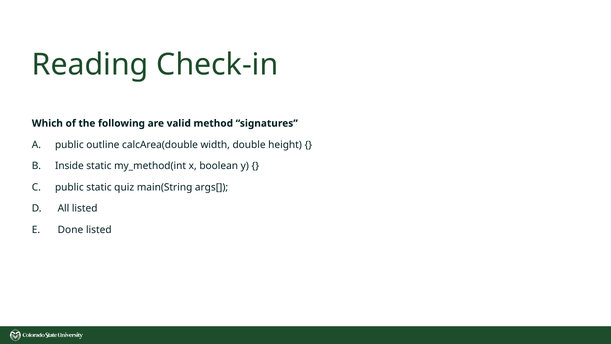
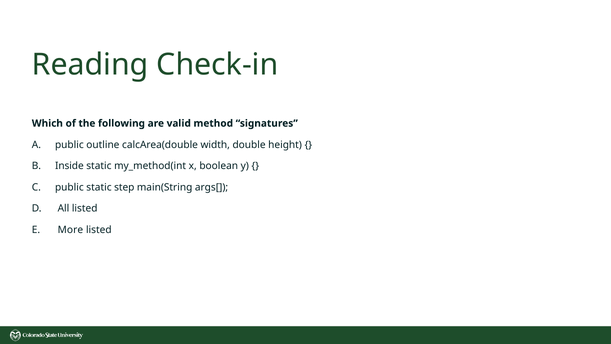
quiz: quiz -> step
Done: Done -> More
